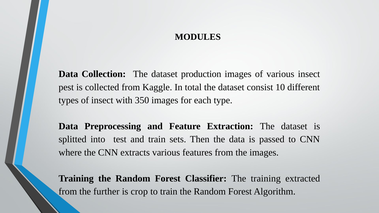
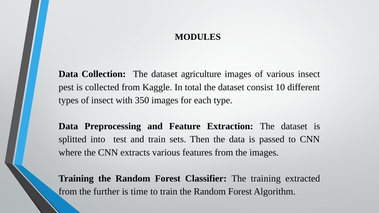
production: production -> agriculture
crop: crop -> time
